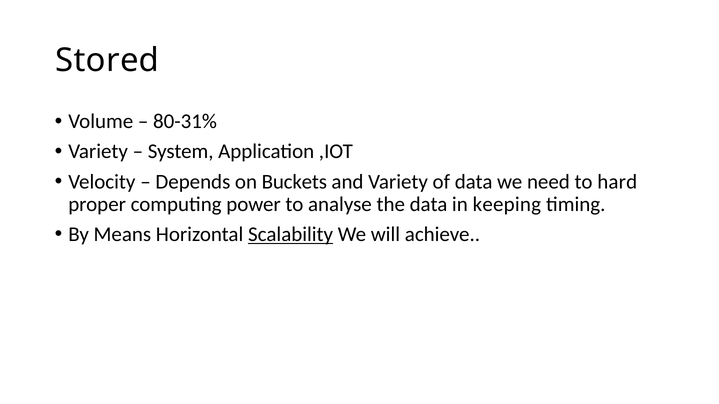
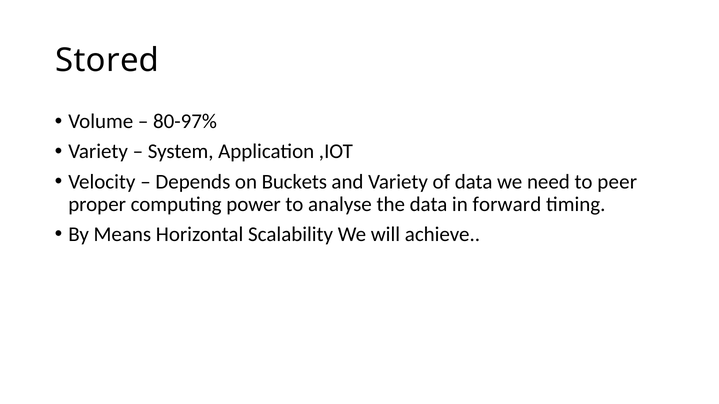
80-31%: 80-31% -> 80-97%
hard: hard -> peer
keeping: keeping -> forward
Scalability underline: present -> none
